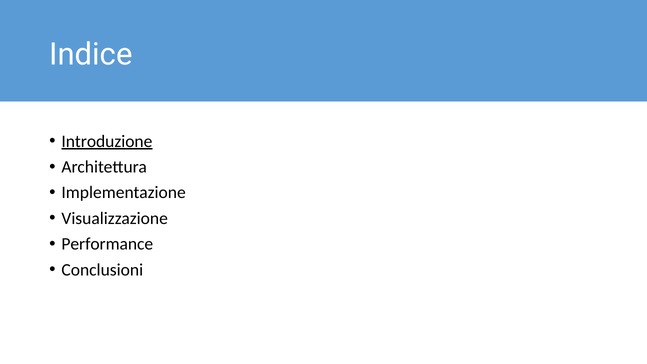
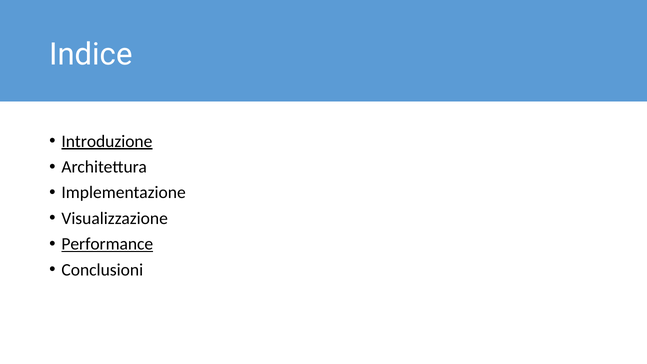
Performance underline: none -> present
